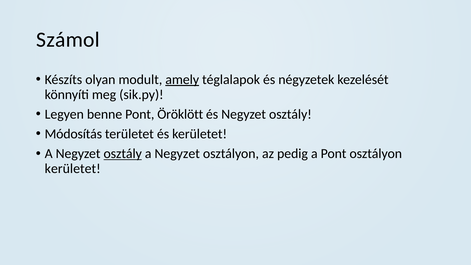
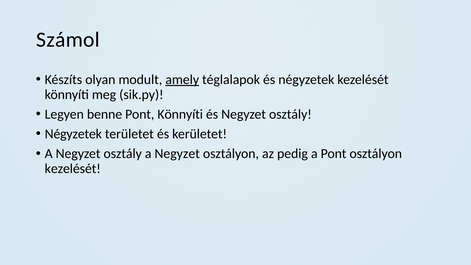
Pont Öröklött: Öröklött -> Könnyíti
Módosítás at (73, 134): Módosítás -> Négyzetek
osztály at (123, 154) underline: present -> none
kerületet at (73, 169): kerületet -> kezelését
